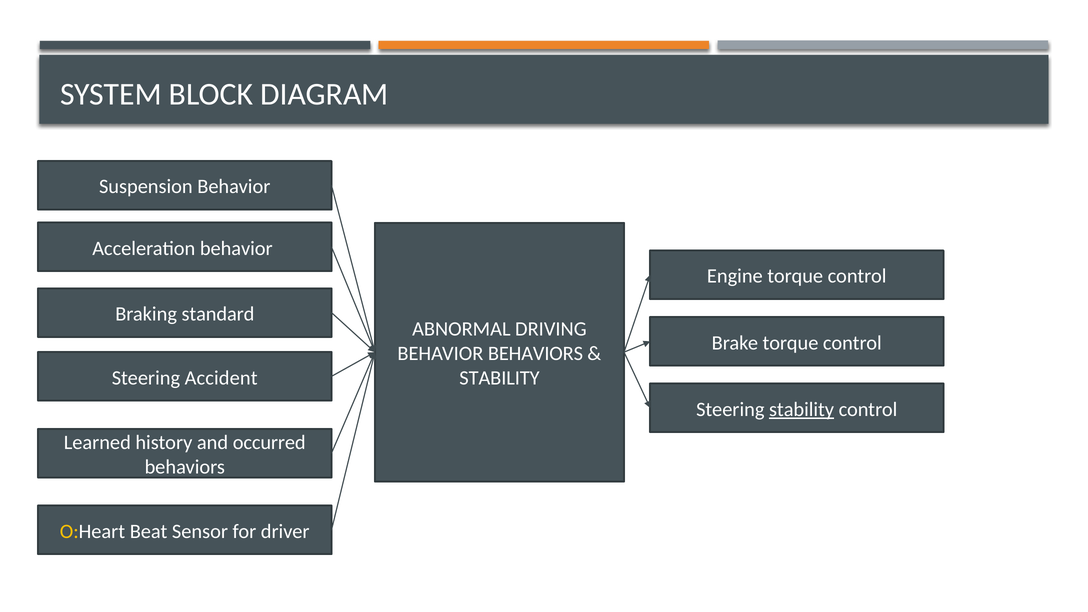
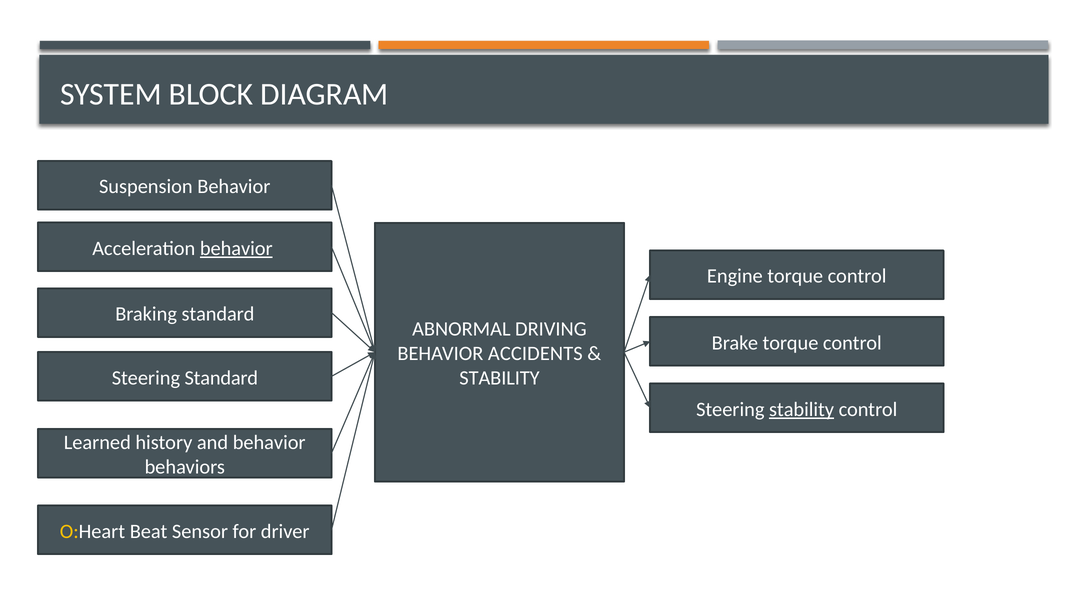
behavior at (236, 248) underline: none -> present
BEHAVIOR BEHAVIORS: BEHAVIORS -> ACCIDENTS
Steering Accident: Accident -> Standard
and occurred: occurred -> behavior
